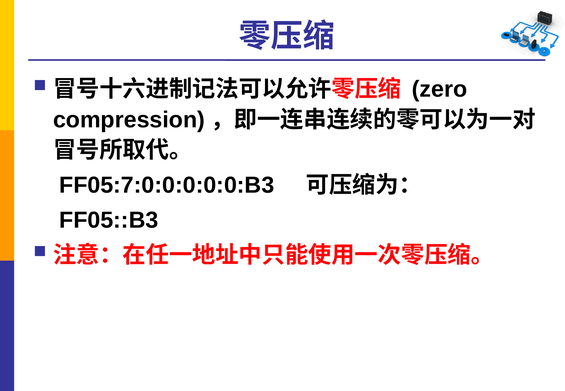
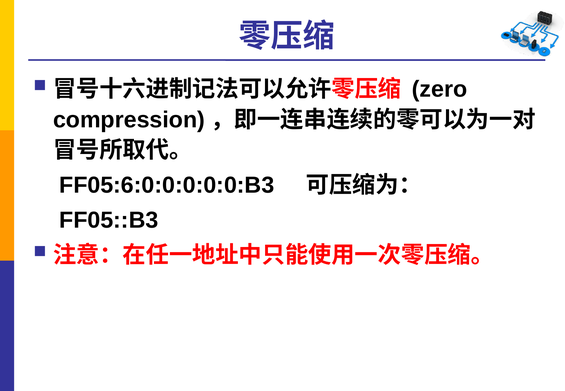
FF05:7:0:0:0:0:0:B3: FF05:7:0:0:0:0:0:B3 -> FF05:6:0:0:0:0:0:B3
